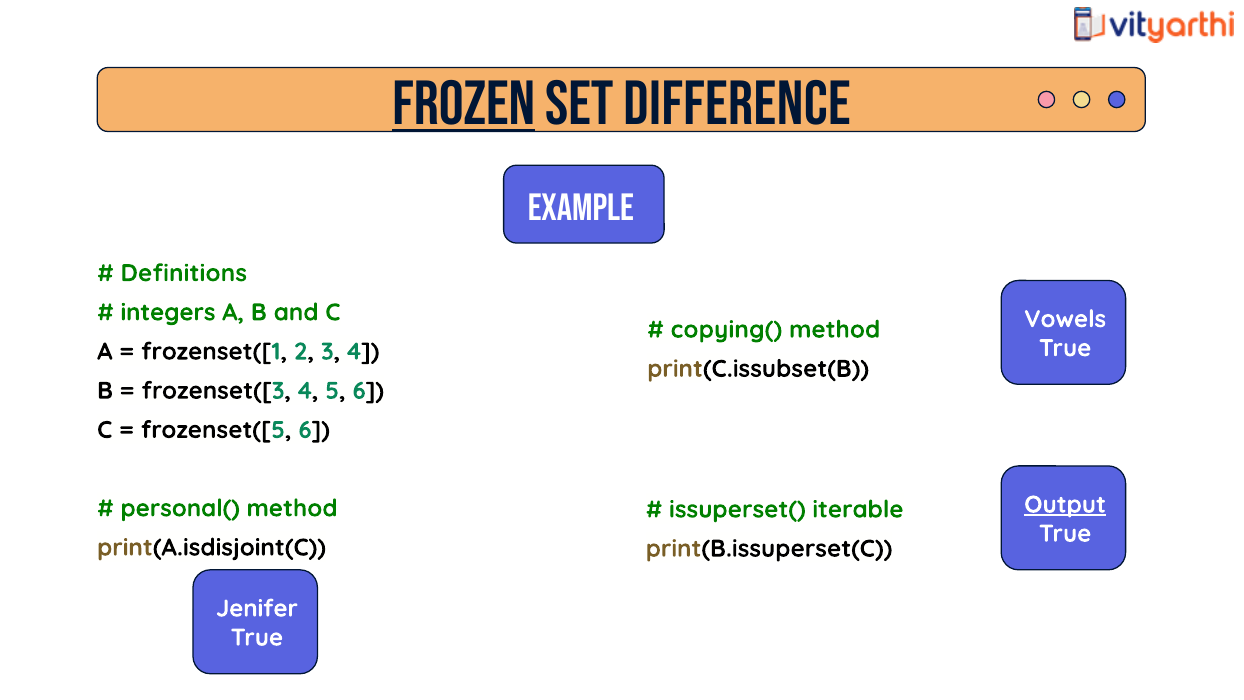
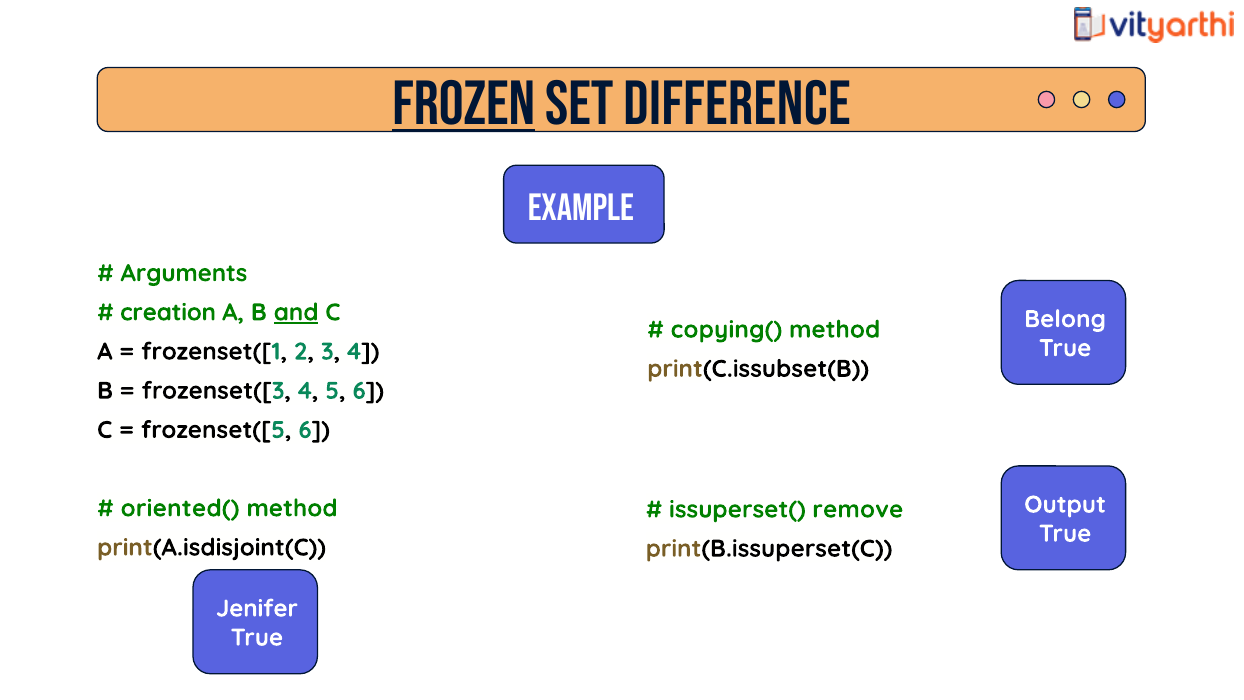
Definitions: Definitions -> Arguments
integers: integers -> creation
and underline: none -> present
Vowels: Vowels -> Belong
Output underline: present -> none
personal(: personal( -> oriented(
iterable: iterable -> remove
